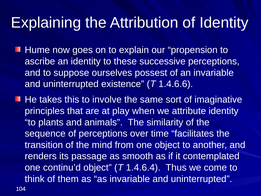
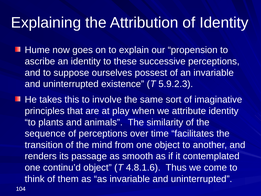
1.4.6.6: 1.4.6.6 -> 5.9.2.3
1.4.6.4: 1.4.6.4 -> 4.8.1.6
